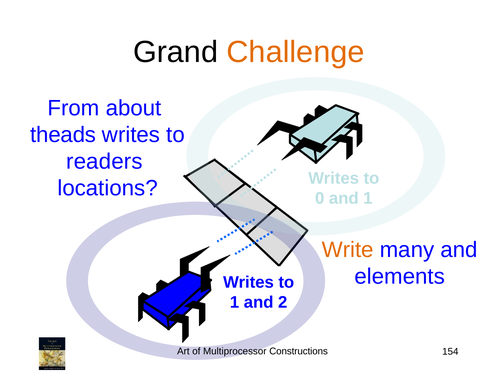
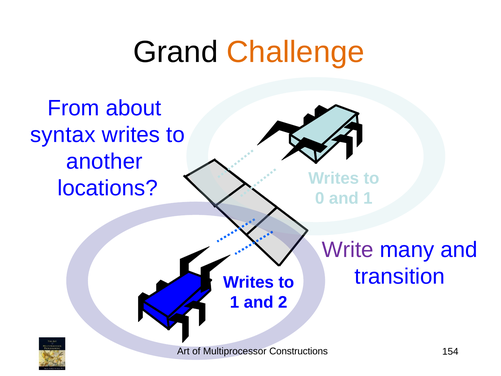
theads: theads -> syntax
readers: readers -> another
Write colour: orange -> purple
elements: elements -> transition
